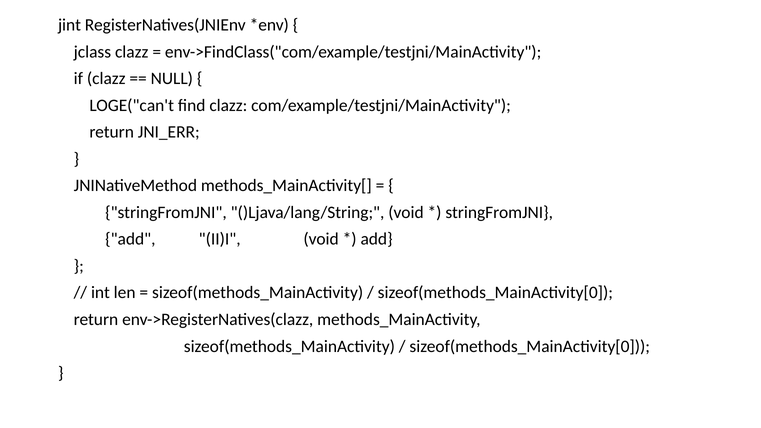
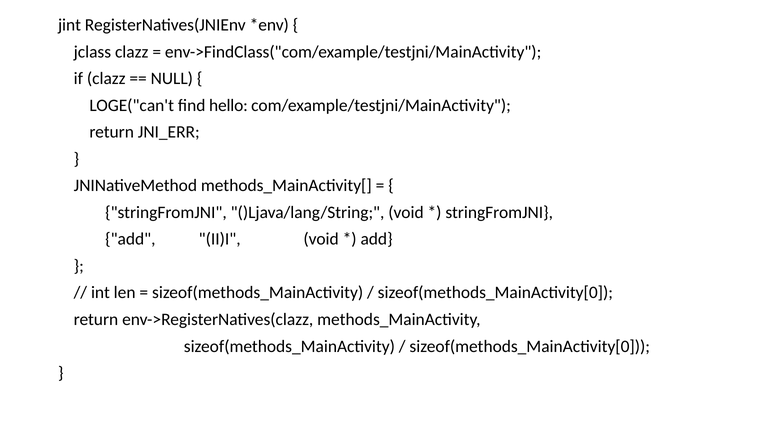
find clazz: clazz -> hello
